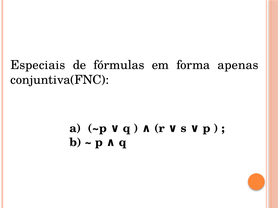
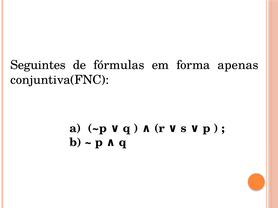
Especiais: Especiais -> Seguintes
